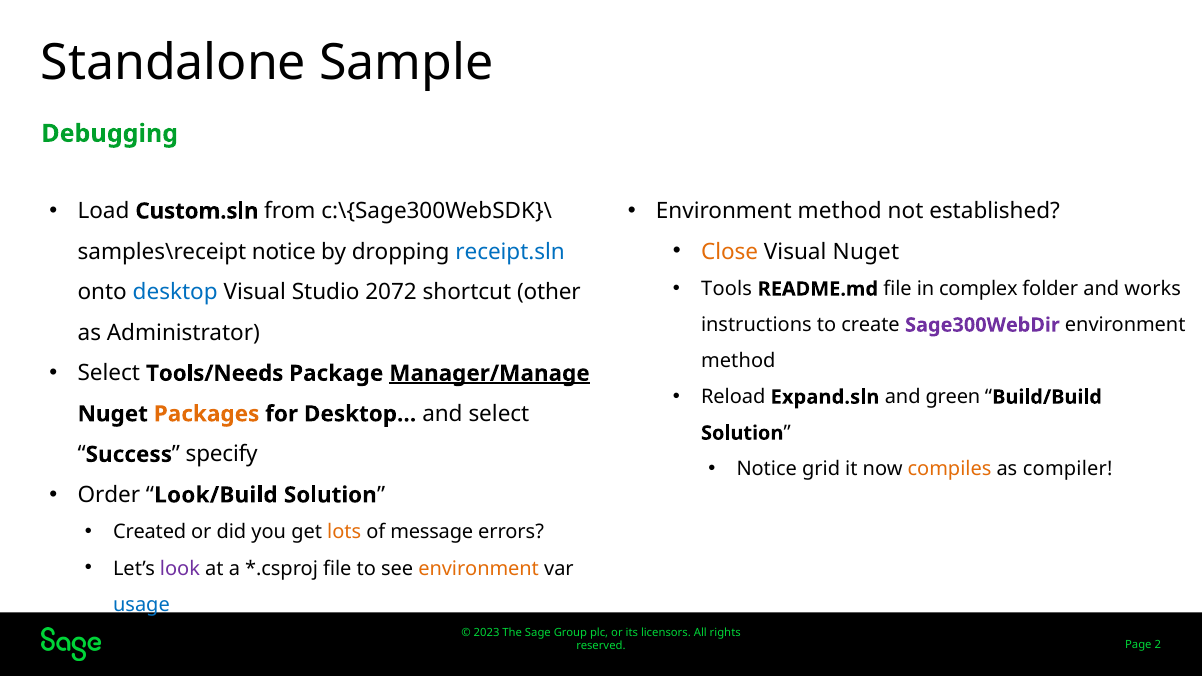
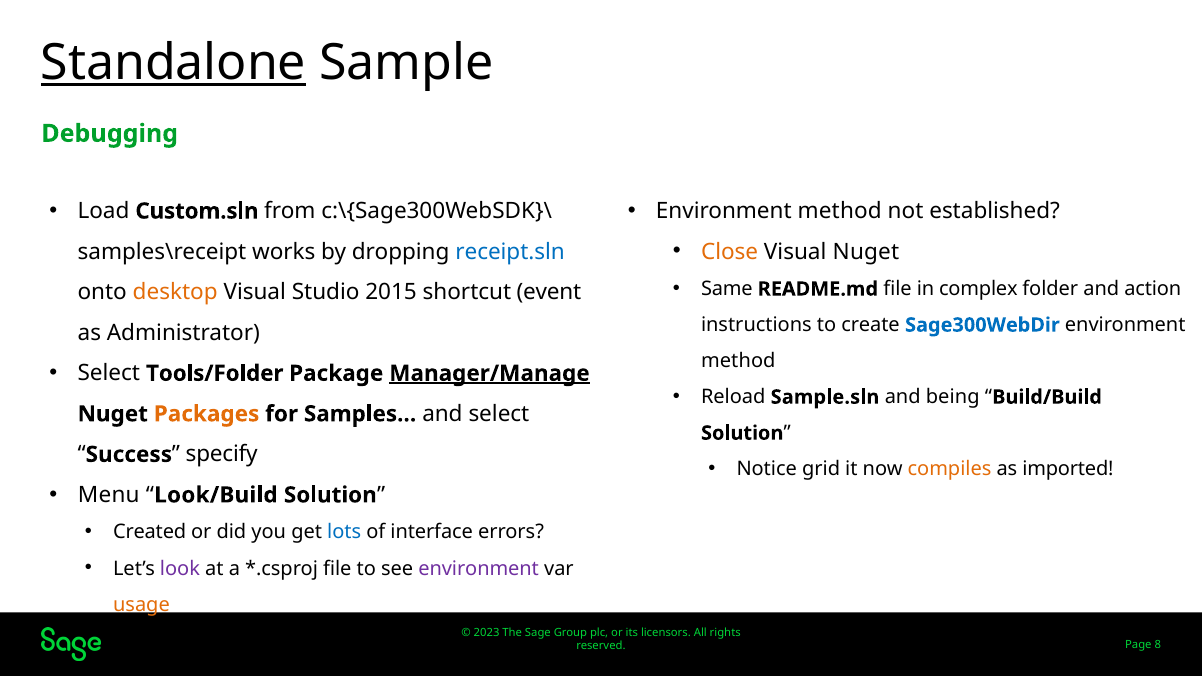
Standalone underline: none -> present
notice at (284, 252): notice -> works
Tools: Tools -> Same
works: works -> action
desktop colour: blue -> orange
2072: 2072 -> 2015
other: other -> event
Sage300WebDir colour: purple -> blue
Tools/Needs: Tools/Needs -> Tools/Folder
Expand.sln: Expand.sln -> Sample.sln
green: green -> being
Desktop…: Desktop… -> Samples…
compiler: compiler -> imported
Order: Order -> Menu
lots colour: orange -> blue
message: message -> interface
environment at (479, 569) colour: orange -> purple
usage colour: blue -> orange
2: 2 -> 8
